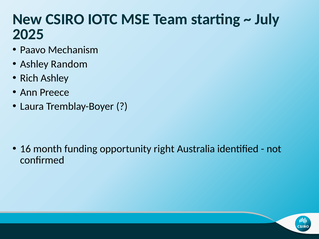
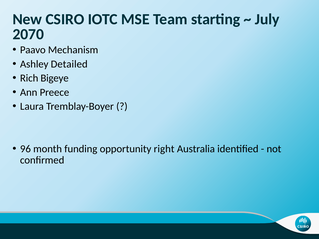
2025: 2025 -> 2070
Random: Random -> Detailed
Rich Ashley: Ashley -> Bigeye
16: 16 -> 96
